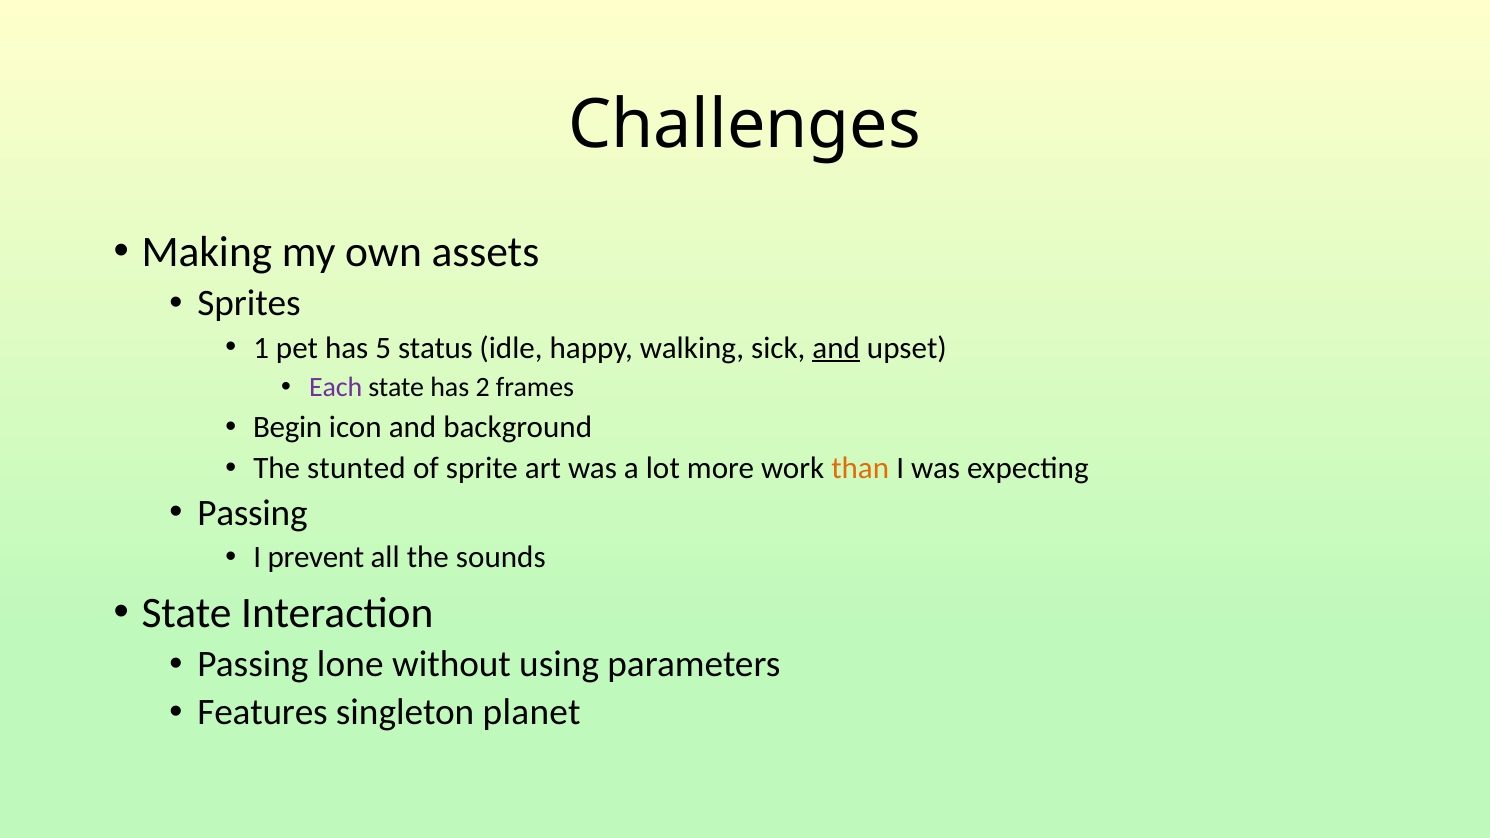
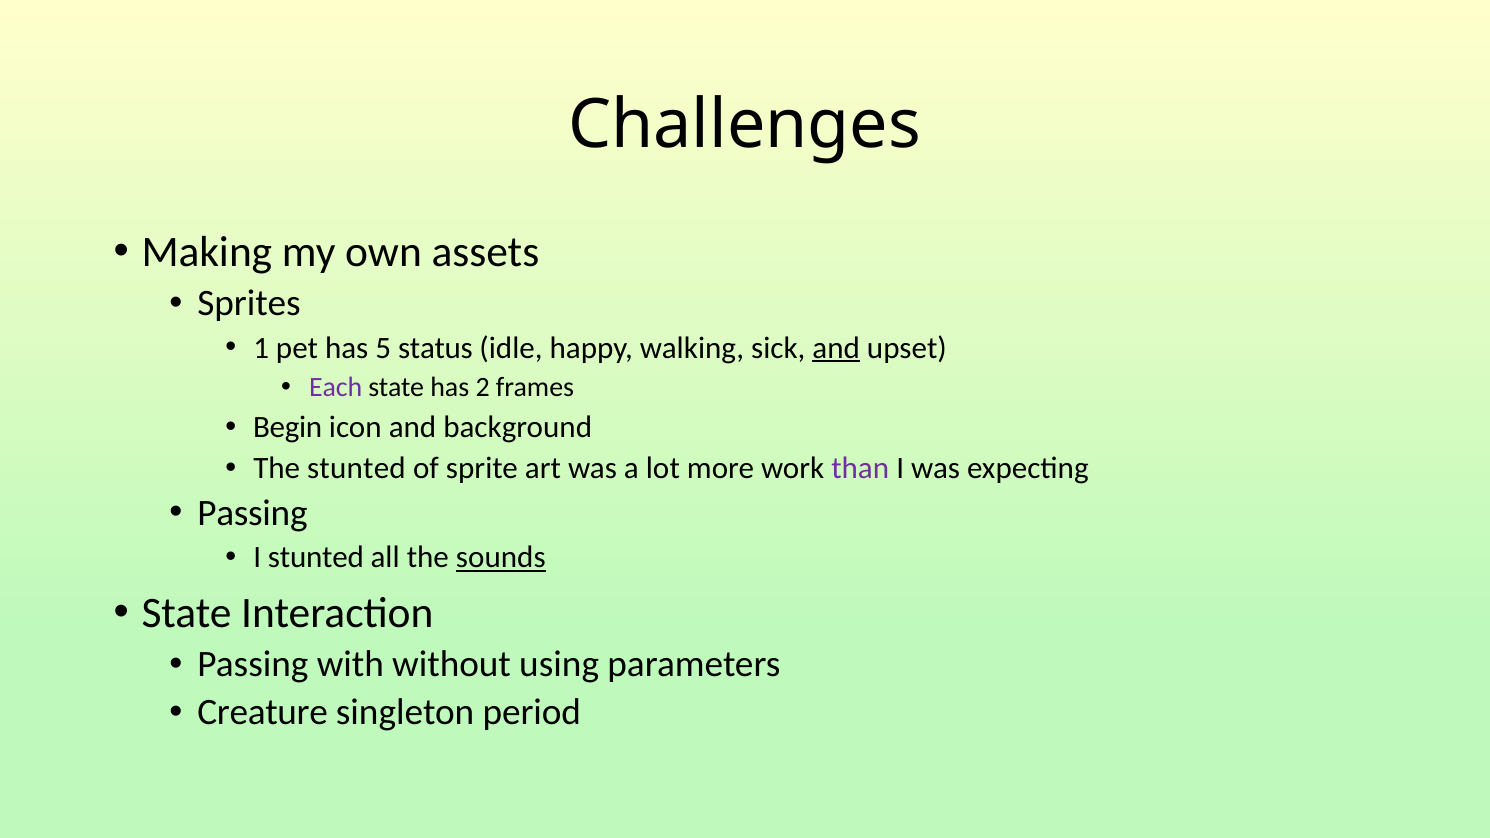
than colour: orange -> purple
I prevent: prevent -> stunted
sounds underline: none -> present
lone: lone -> with
Features: Features -> Creature
planet: planet -> period
